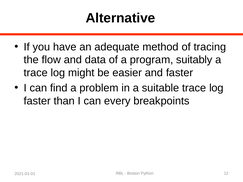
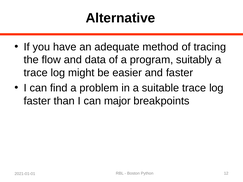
every: every -> major
